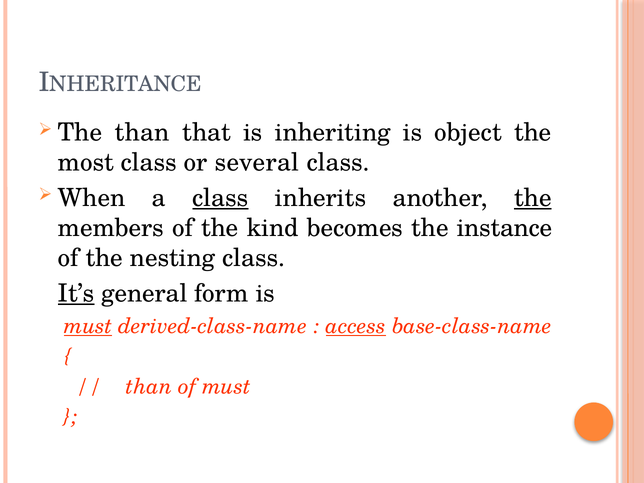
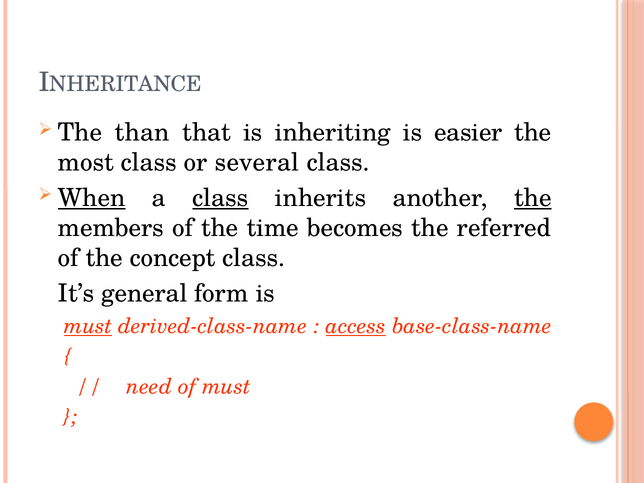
object: object -> easier
When underline: none -> present
kind: kind -> time
instance: instance -> referred
nesting: nesting -> concept
It’s underline: present -> none
than at (149, 386): than -> need
